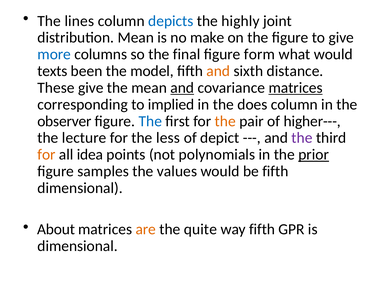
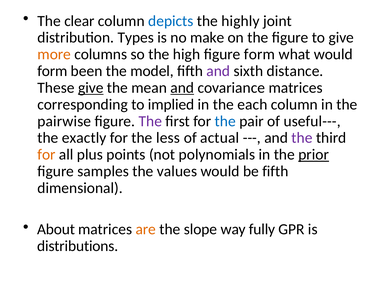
lines: lines -> clear
distribution Mean: Mean -> Types
more colour: blue -> orange
final: final -> high
texts at (52, 71): texts -> form
and at (218, 71) colour: orange -> purple
give at (91, 88) underline: none -> present
matrices at (296, 88) underline: present -> none
does: does -> each
observer: observer -> pairwise
The at (150, 121) colour: blue -> purple
the at (225, 121) colour: orange -> blue
higher---: higher--- -> useful---
lecture: lecture -> exactly
depict: depict -> actual
idea: idea -> plus
quite: quite -> slope
way fifth: fifth -> fully
dimensional at (78, 246): dimensional -> distributions
